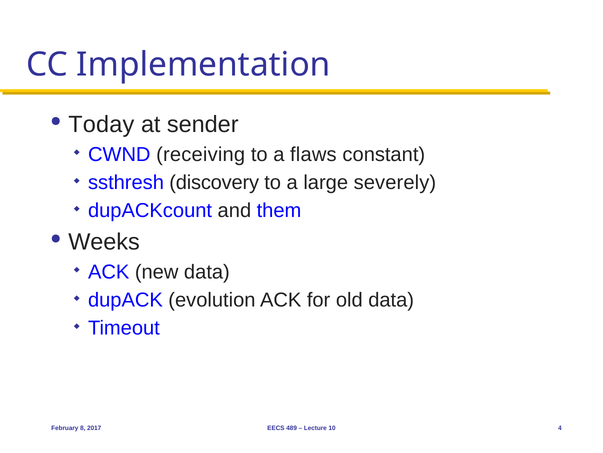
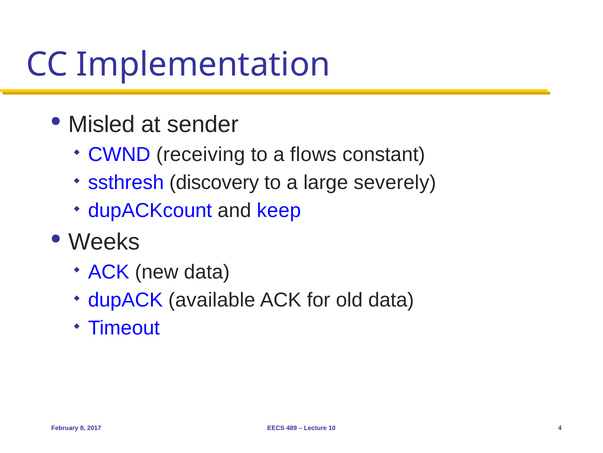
Today: Today -> Misled
flaws: flaws -> flows
them: them -> keep
evolution: evolution -> available
